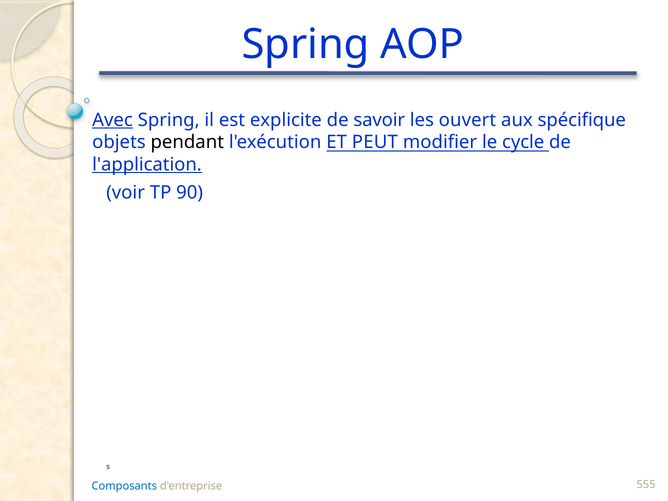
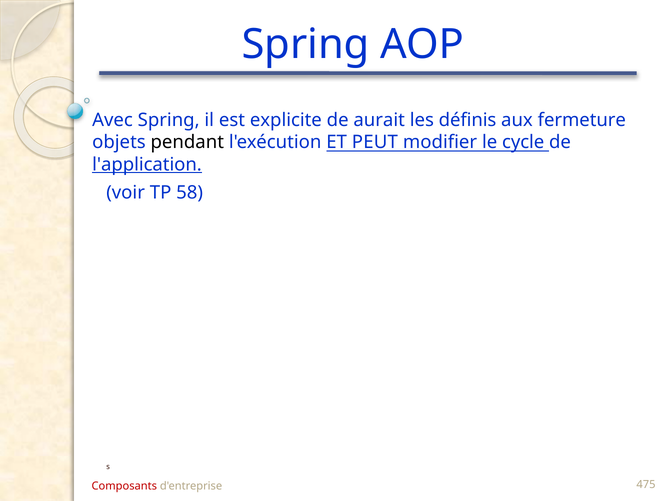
Avec underline: present -> none
savoir: savoir -> aurait
ouvert: ouvert -> définis
spécifique: spécifique -> fermeture
90: 90 -> 58
Composants colour: blue -> red
555: 555 -> 475
